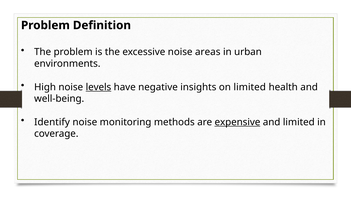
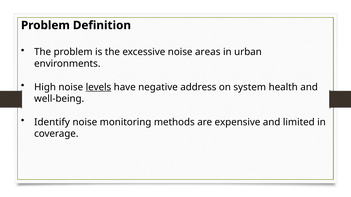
insights: insights -> address
on limited: limited -> system
expensive underline: present -> none
